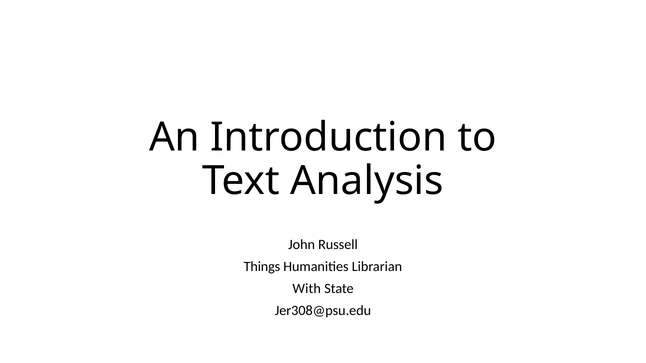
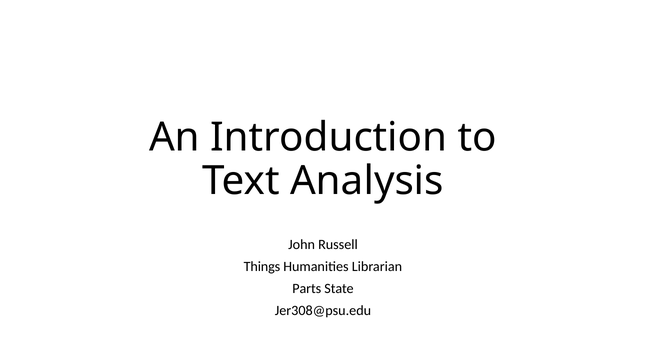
With: With -> Parts
